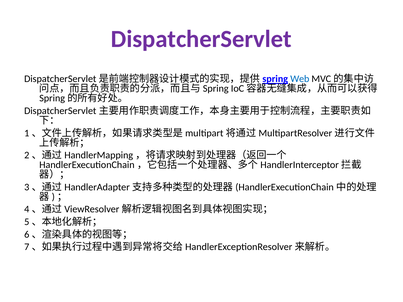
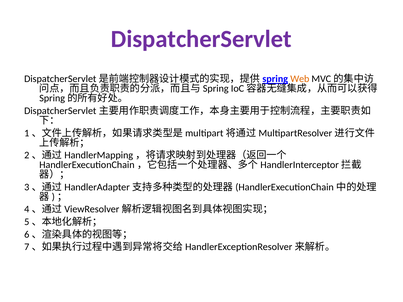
Web colour: blue -> orange
